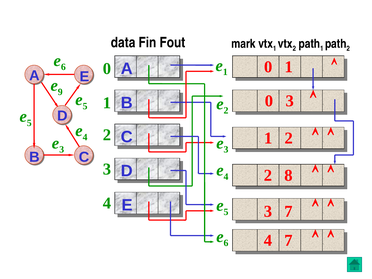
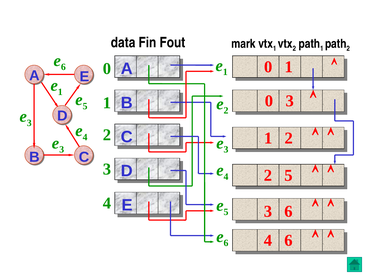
9 at (60, 92): 9 -> 1
5 at (29, 123): 5 -> 3
2 8: 8 -> 5
3 7: 7 -> 6
4 7: 7 -> 6
